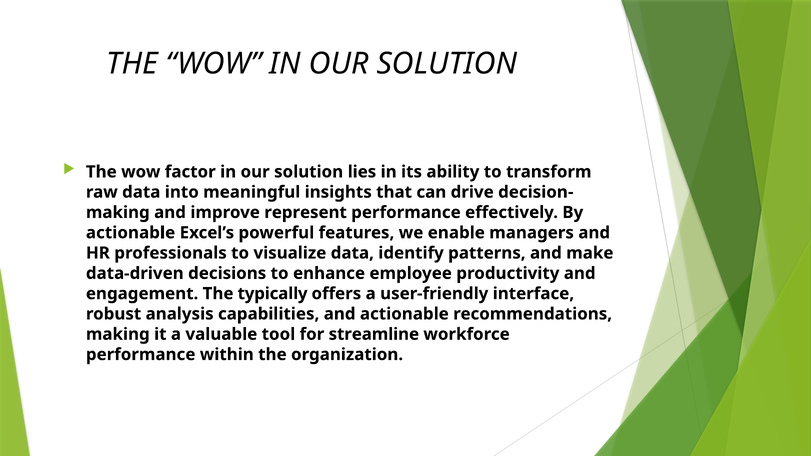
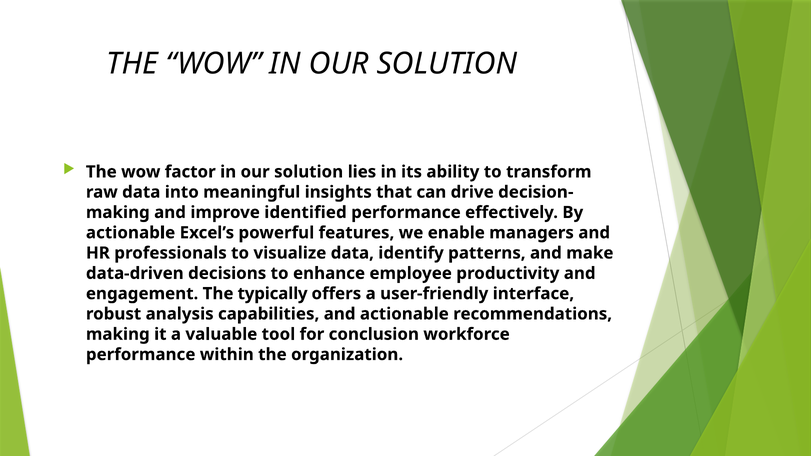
represent: represent -> identified
streamline: streamline -> conclusion
